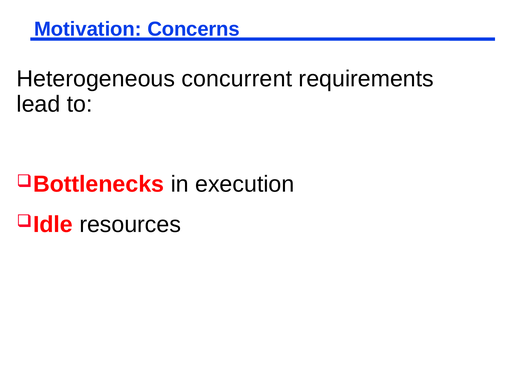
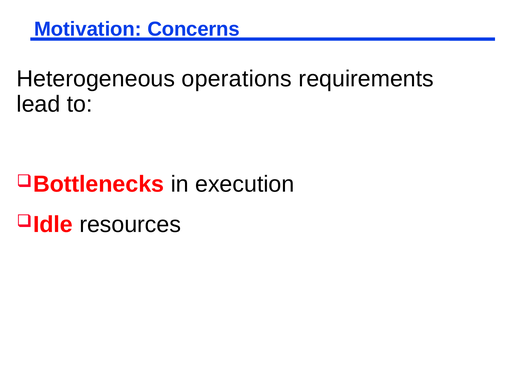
concurrent: concurrent -> operations
